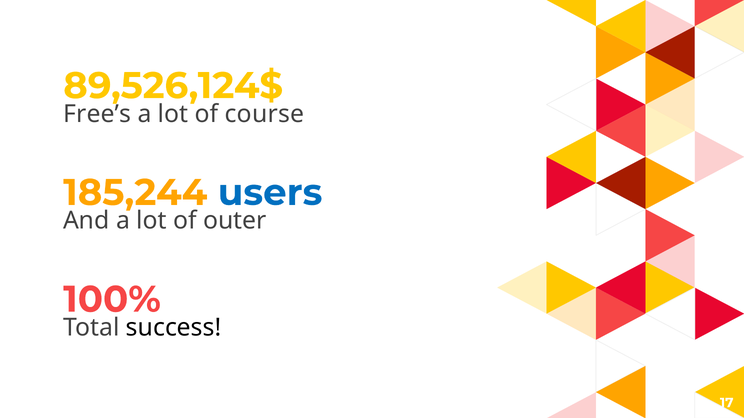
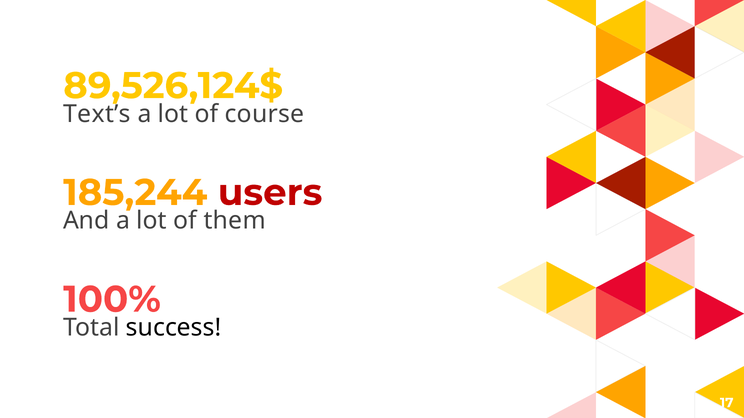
Free’s: Free’s -> Text’s
users colour: blue -> red
outer: outer -> them
